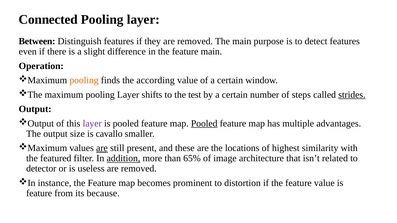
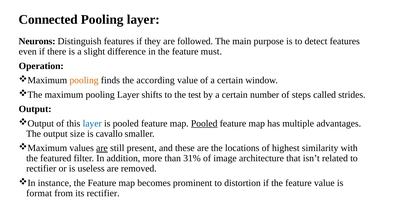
Between: Between -> Neurons
they are removed: removed -> followed
feature main: main -> must
strides underline: present -> none
layer at (92, 124) colour: purple -> blue
addition underline: present -> none
65%: 65% -> 31%
detector at (41, 169): detector -> rectifier
feature at (39, 193): feature -> format
its because: because -> rectifier
